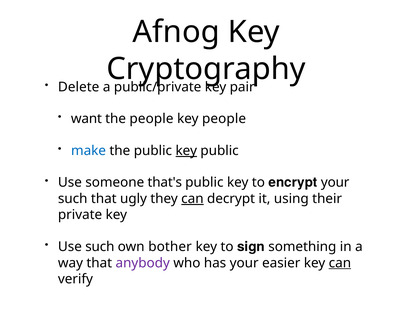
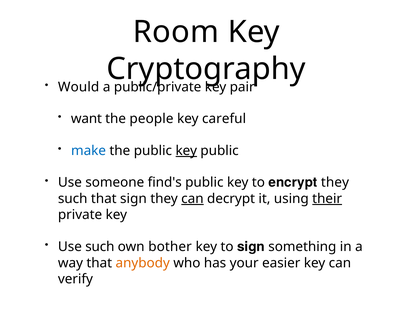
Afnog: Afnog -> Room
Delete: Delete -> Would
key people: people -> careful
that's: that's -> find's
encrypt your: your -> they
that ugly: ugly -> sign
their underline: none -> present
anybody colour: purple -> orange
can at (340, 263) underline: present -> none
